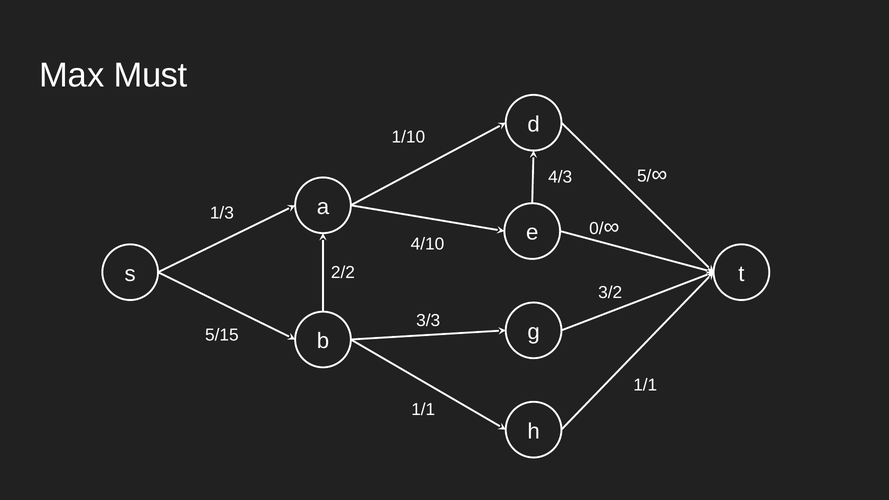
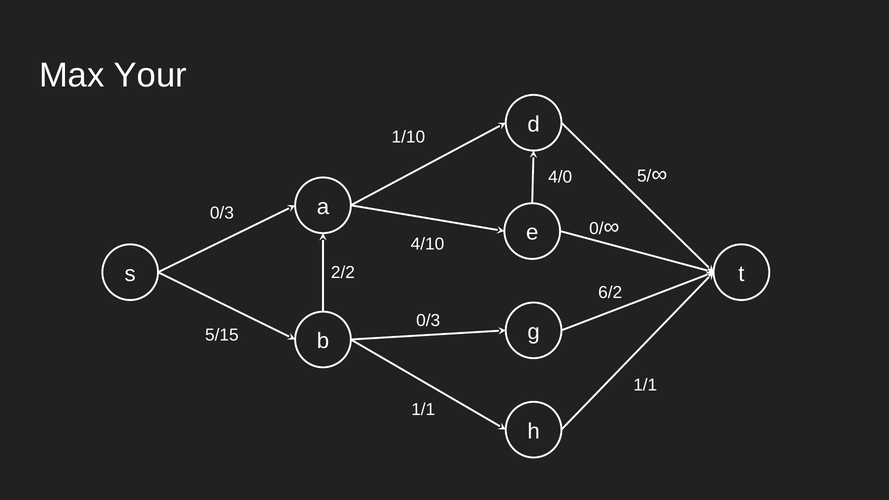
Must: Must -> Your
4/3: 4/3 -> 4/0
1/3 at (222, 213): 1/3 -> 0/3
3/2: 3/2 -> 6/2
3/3 at (428, 321): 3/3 -> 0/3
